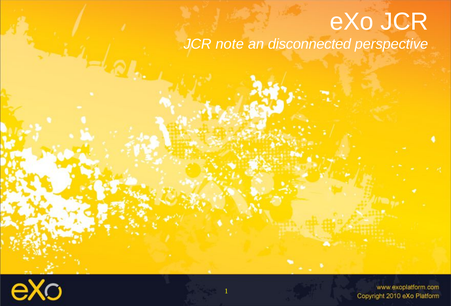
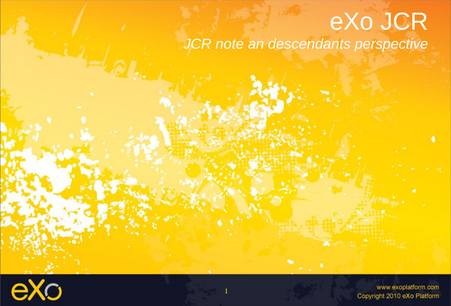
disconnected: disconnected -> descendants
